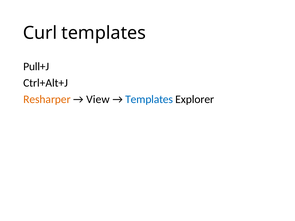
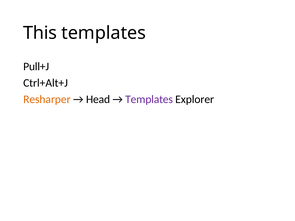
Curl: Curl -> This
View: View -> Head
Templates at (149, 99) colour: blue -> purple
